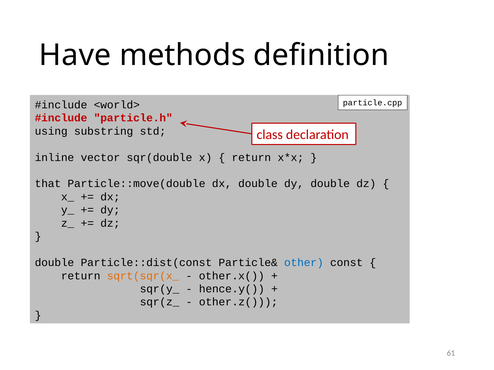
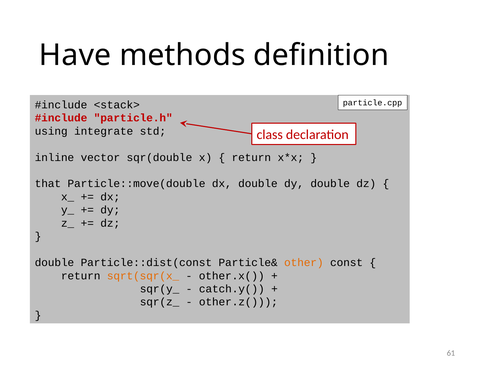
<world>: <world> -> <stack>
substring: substring -> integrate
other colour: blue -> orange
hence.y(: hence.y( -> catch.y(
